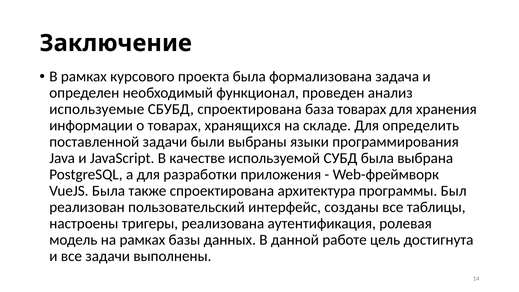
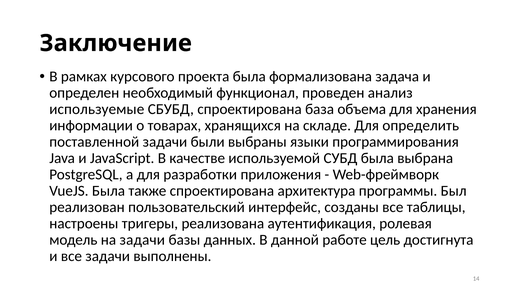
база товарах: товарах -> объема
на рамках: рамках -> задачи
